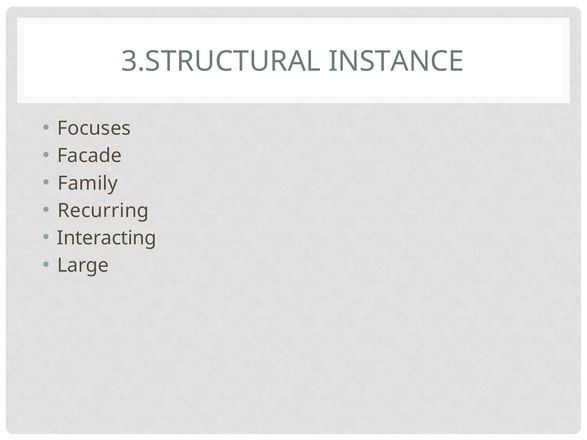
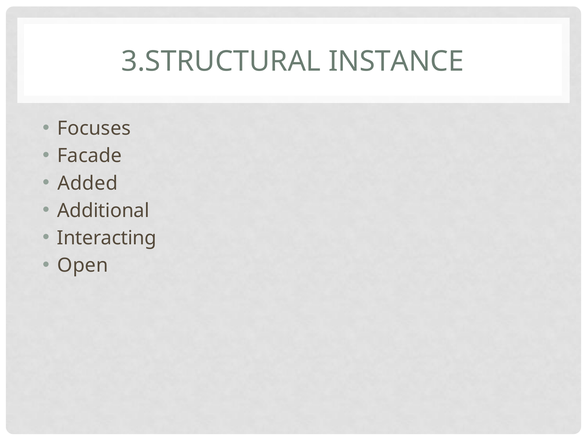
Family: Family -> Added
Recurring: Recurring -> Additional
Large: Large -> Open
